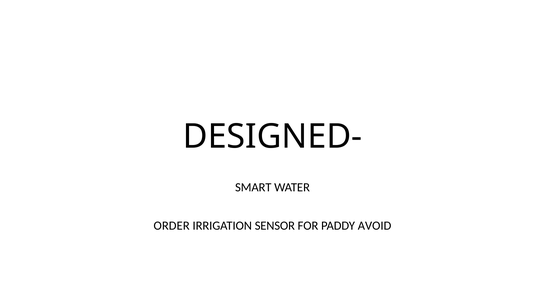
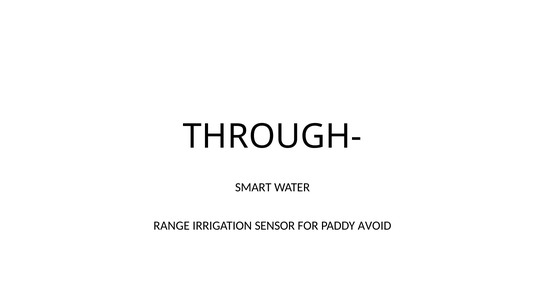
DESIGNED-: DESIGNED- -> THROUGH-
ORDER: ORDER -> RANGE
